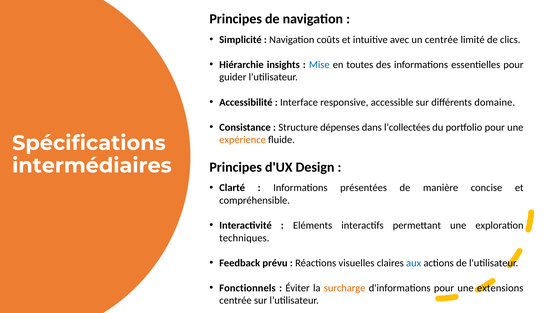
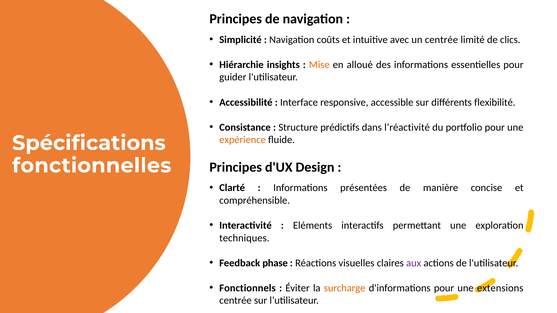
Mise colour: blue -> orange
toutes: toutes -> alloué
domaine: domaine -> flexibilité
dépenses: dépenses -> prédictifs
l’collectées: l’collectées -> l’réactivité
intermédiaires: intermédiaires -> fonctionnelles
prévu: prévu -> phase
aux colour: blue -> purple
